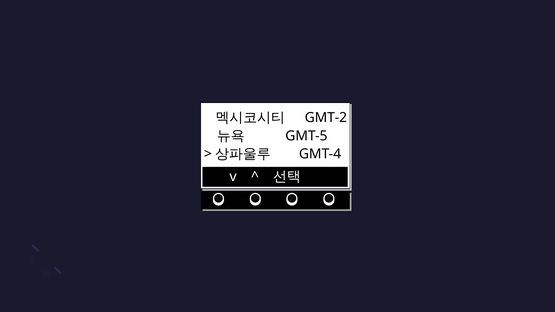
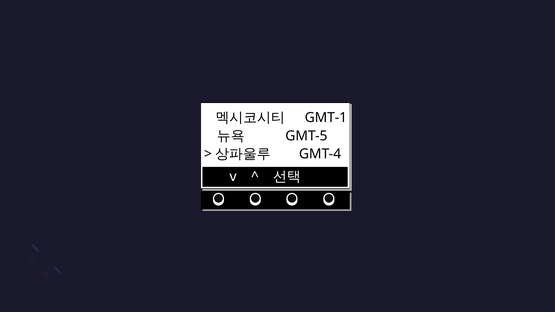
GMT-2: GMT-2 -> GMT-1
